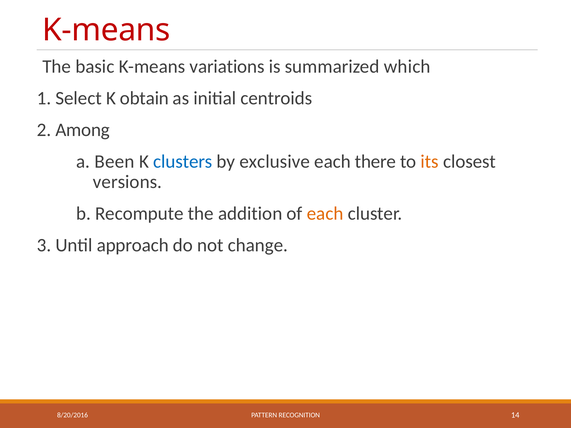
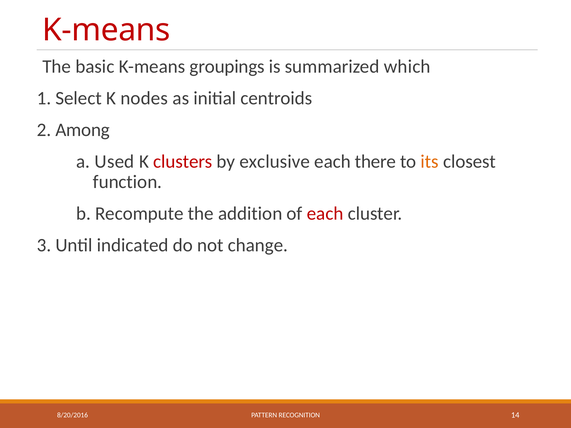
variations: variations -> groupings
obtain: obtain -> nodes
Been: Been -> Used
clusters colour: blue -> red
versions: versions -> function
each at (325, 214) colour: orange -> red
approach: approach -> indicated
